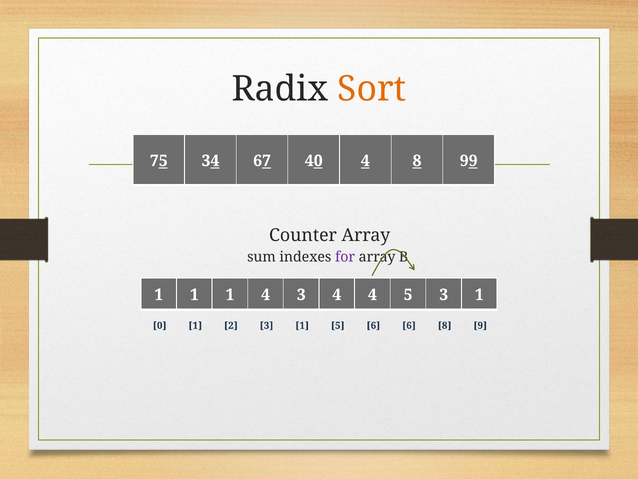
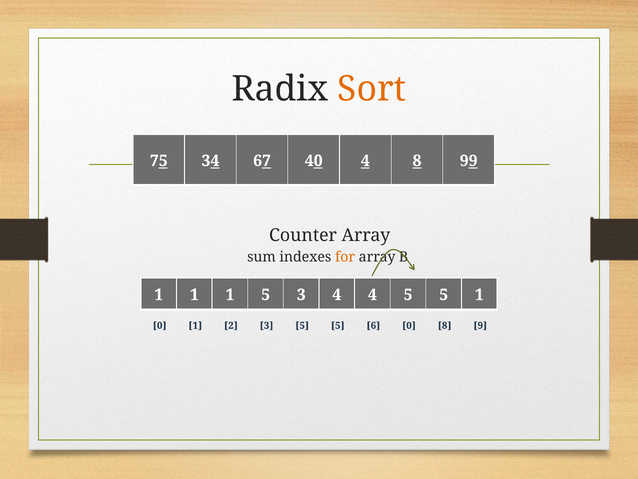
for colour: purple -> orange
1 4: 4 -> 5
4 5 3: 3 -> 5
2 3 1: 1 -> 5
6 6: 6 -> 0
